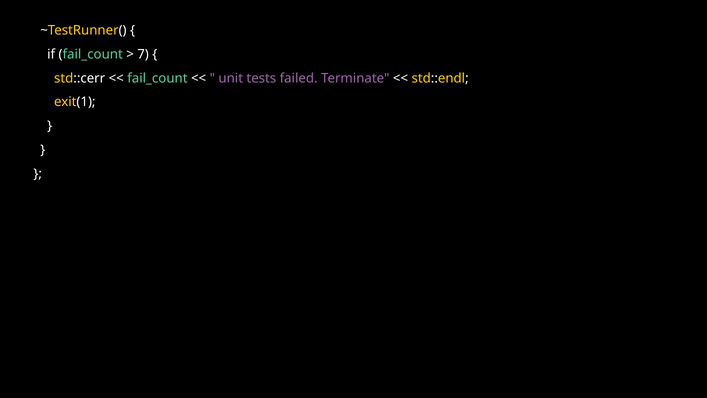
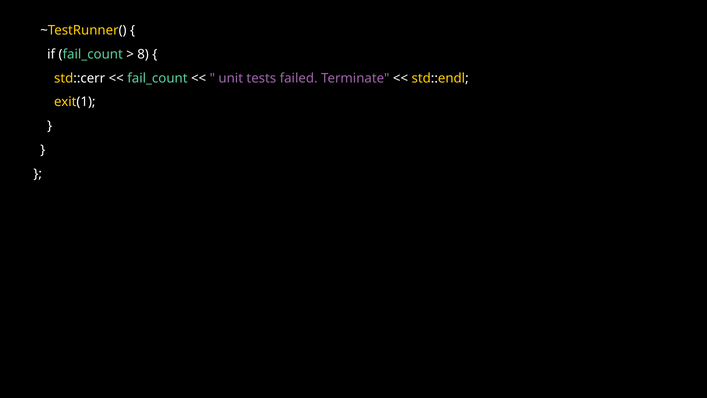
7: 7 -> 8
